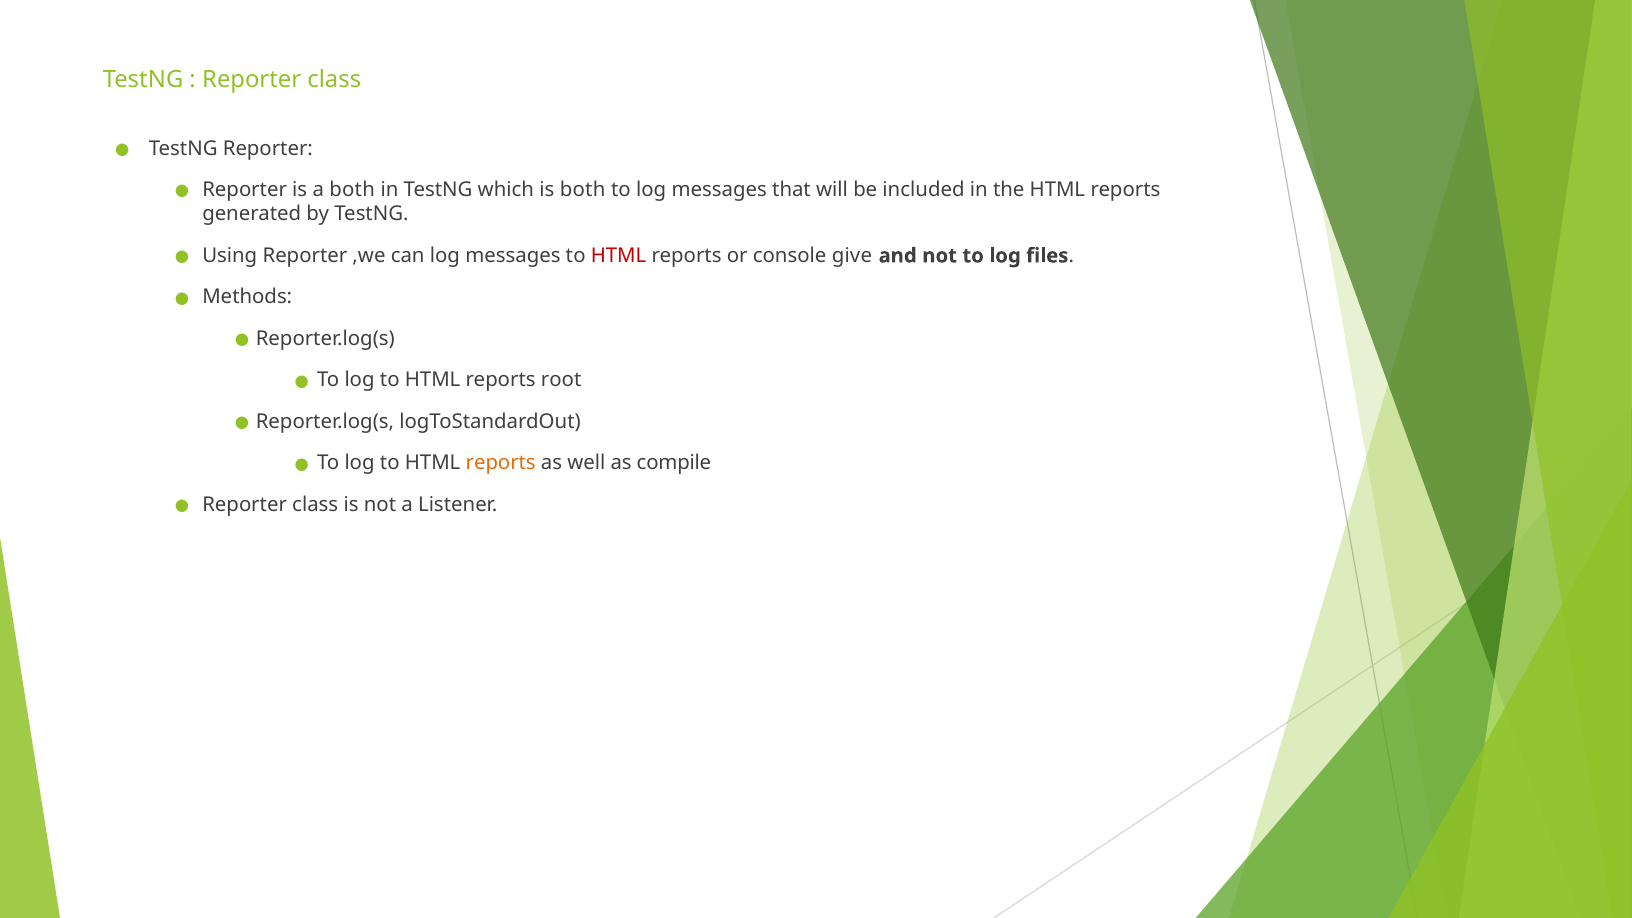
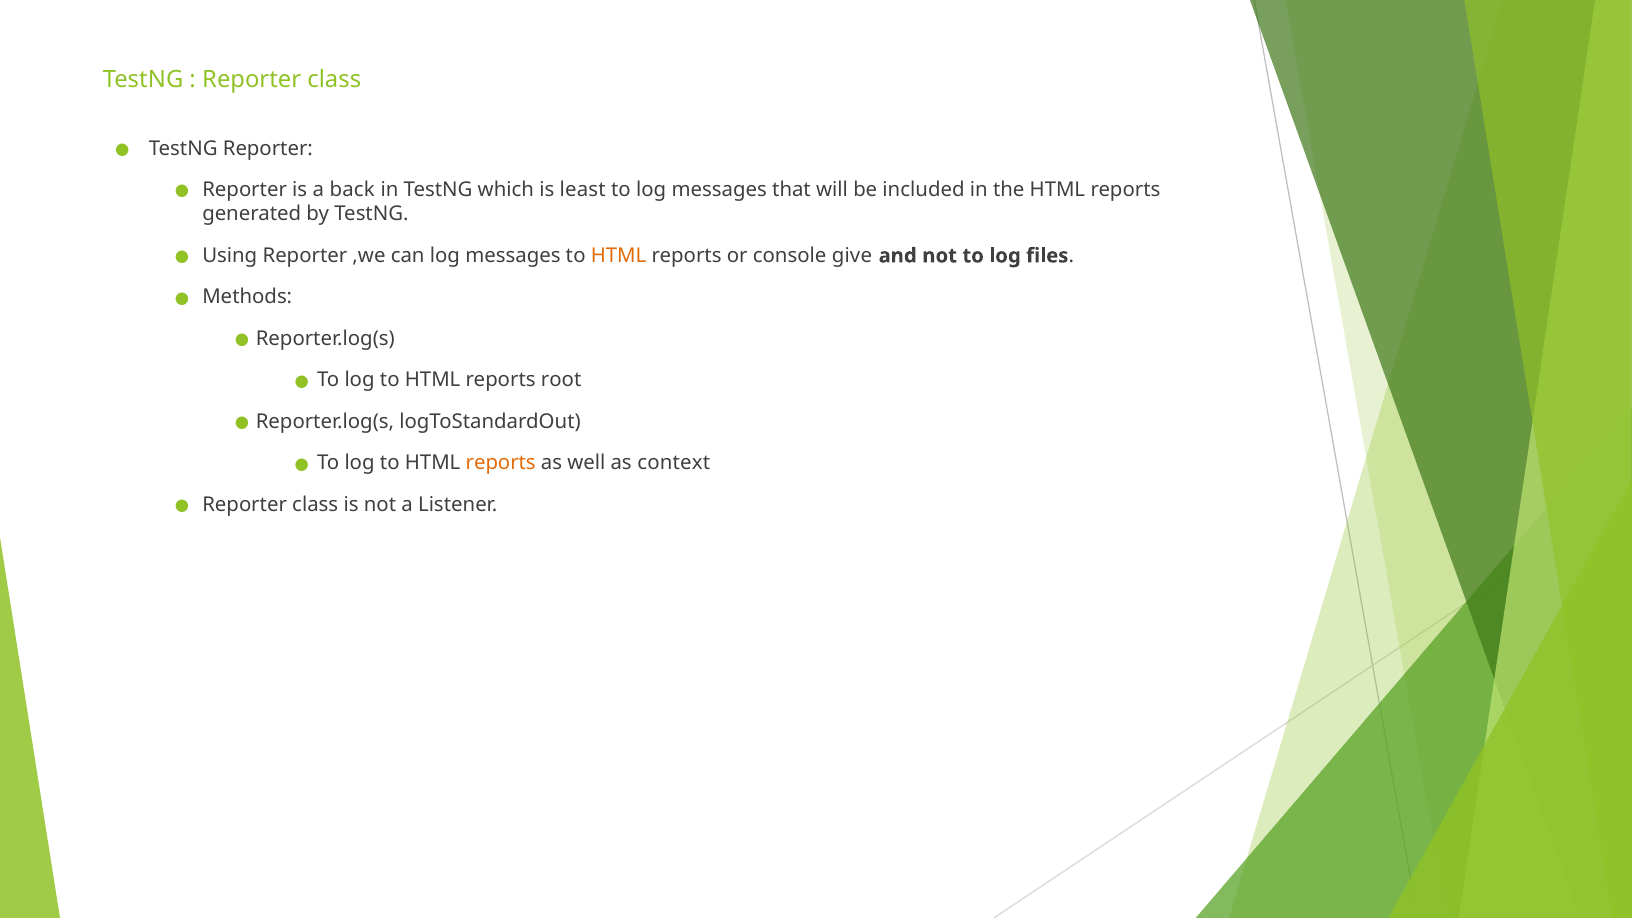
a both: both -> back
is both: both -> least
HTML at (619, 256) colour: red -> orange
compile: compile -> context
